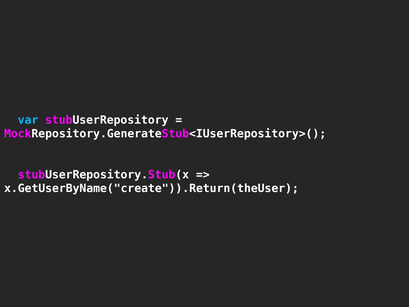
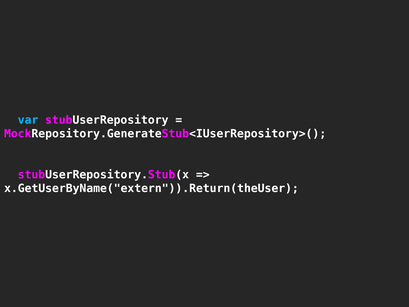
x.GetUserByName("create")).Return(theUser: x.GetUserByName("create")).Return(theUser -> x.GetUserByName("extern")).Return(theUser
